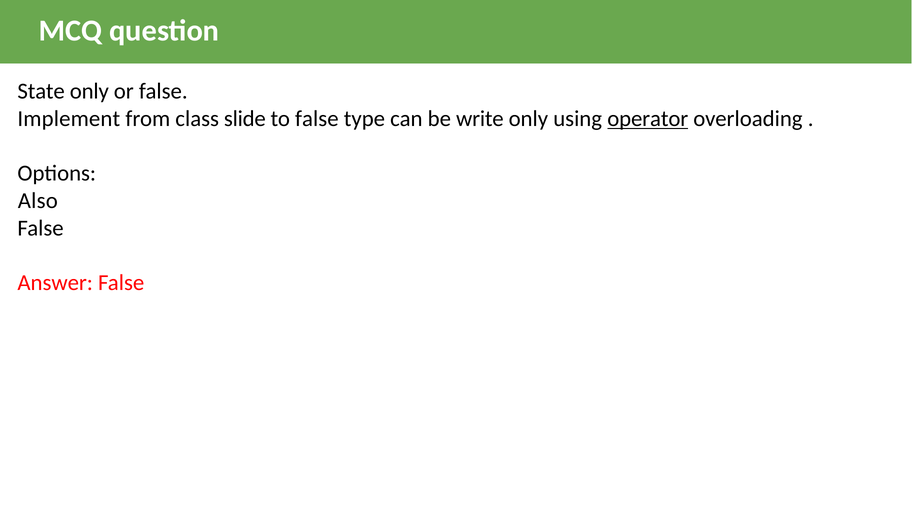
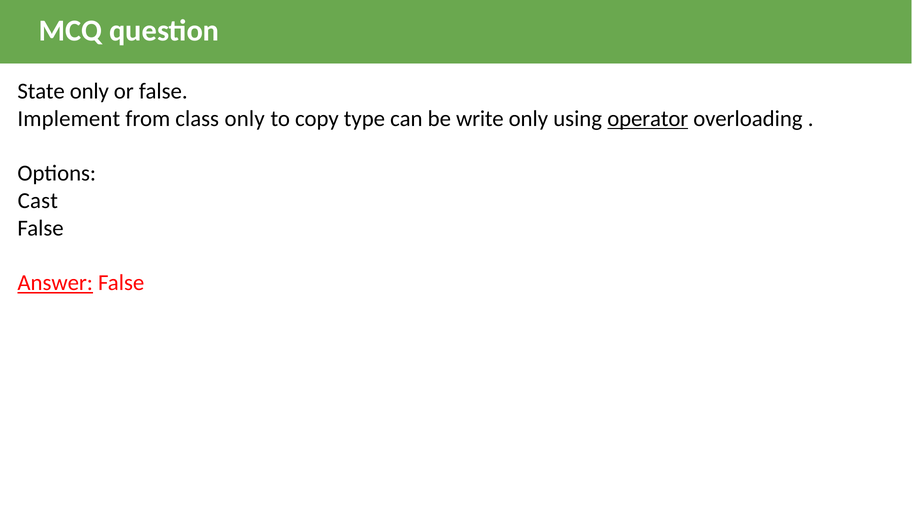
class slide: slide -> only
to false: false -> copy
Also: Also -> Cast
Answer underline: none -> present
